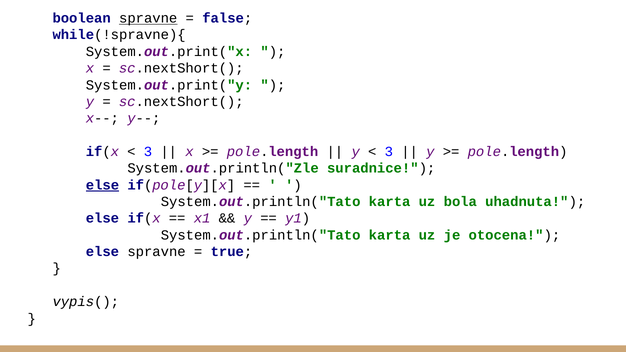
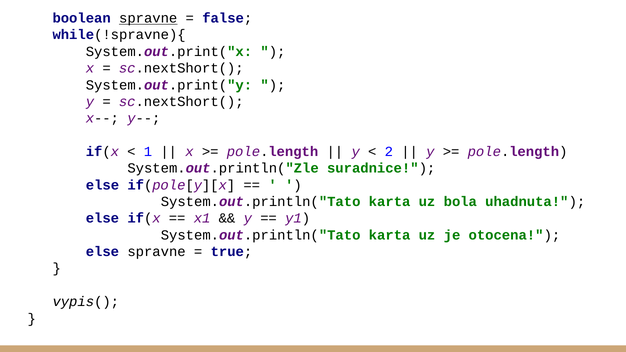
3 at (148, 152): 3 -> 1
3 at (389, 152): 3 -> 2
else at (102, 185) underline: present -> none
